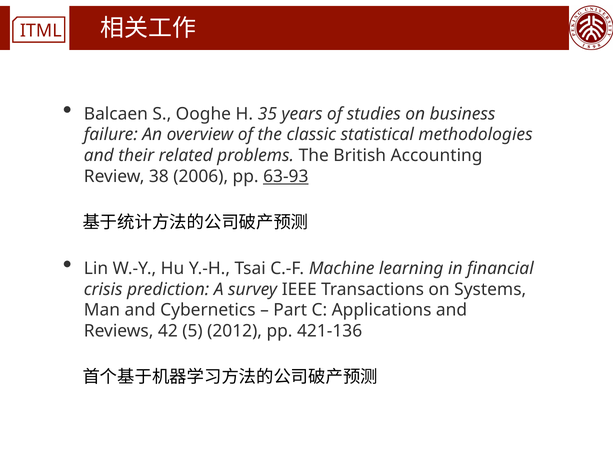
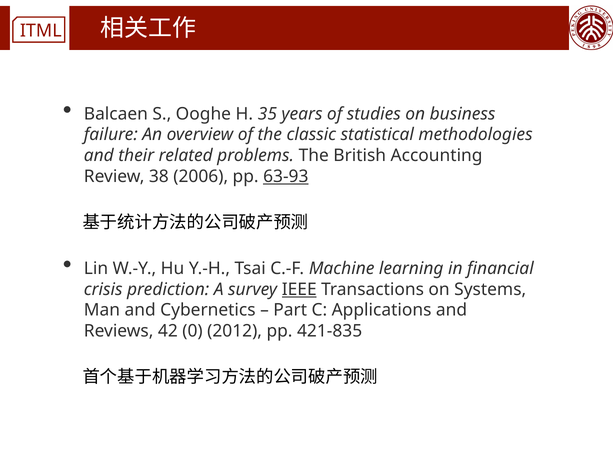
IEEE underline: none -> present
5: 5 -> 0
421-136: 421-136 -> 421-835
